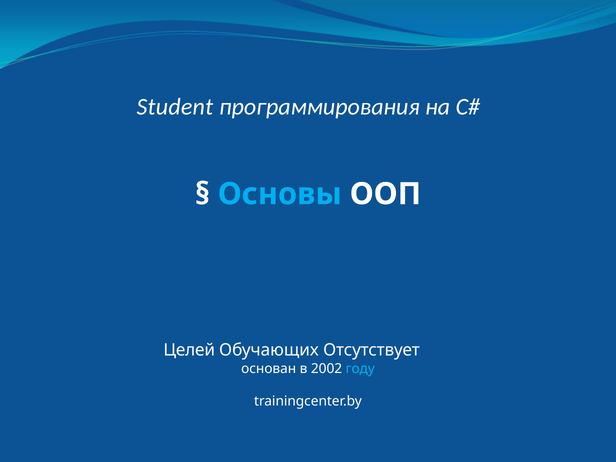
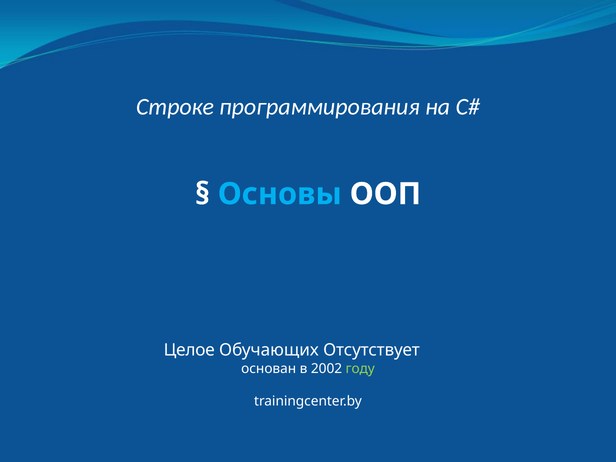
Student: Student -> Строке
Целей: Целей -> Целое
году colour: light blue -> light green
